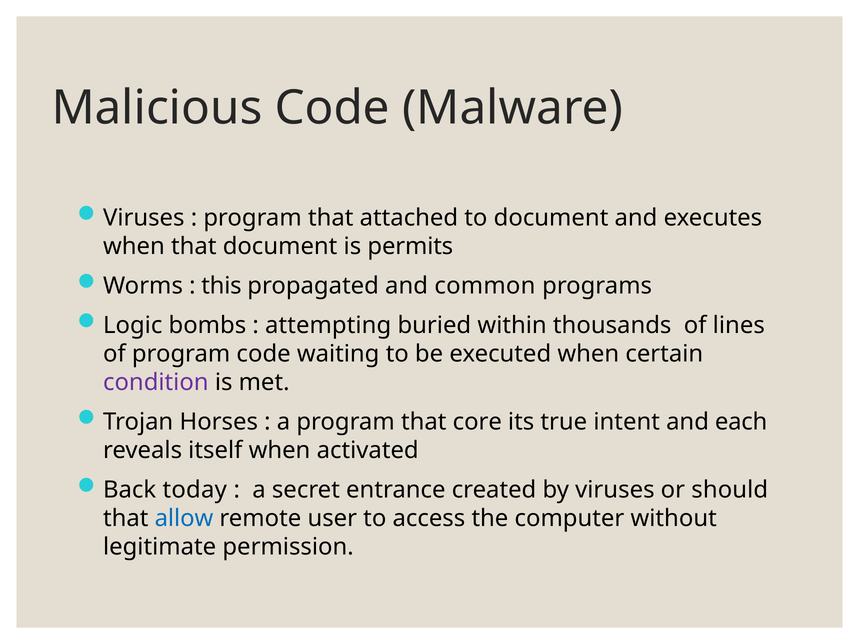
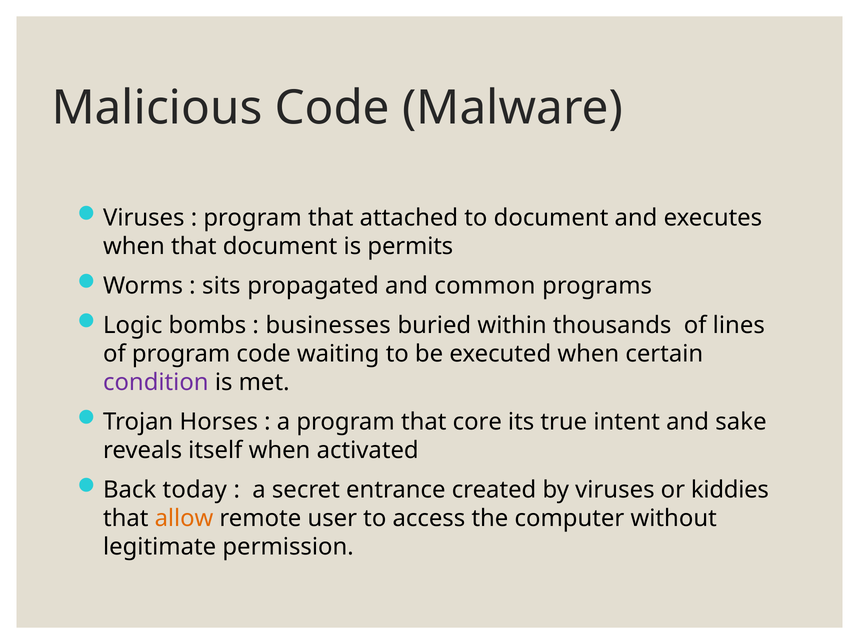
this: this -> sits
attempting: attempting -> businesses
each: each -> sake
should: should -> kiddies
allow colour: blue -> orange
